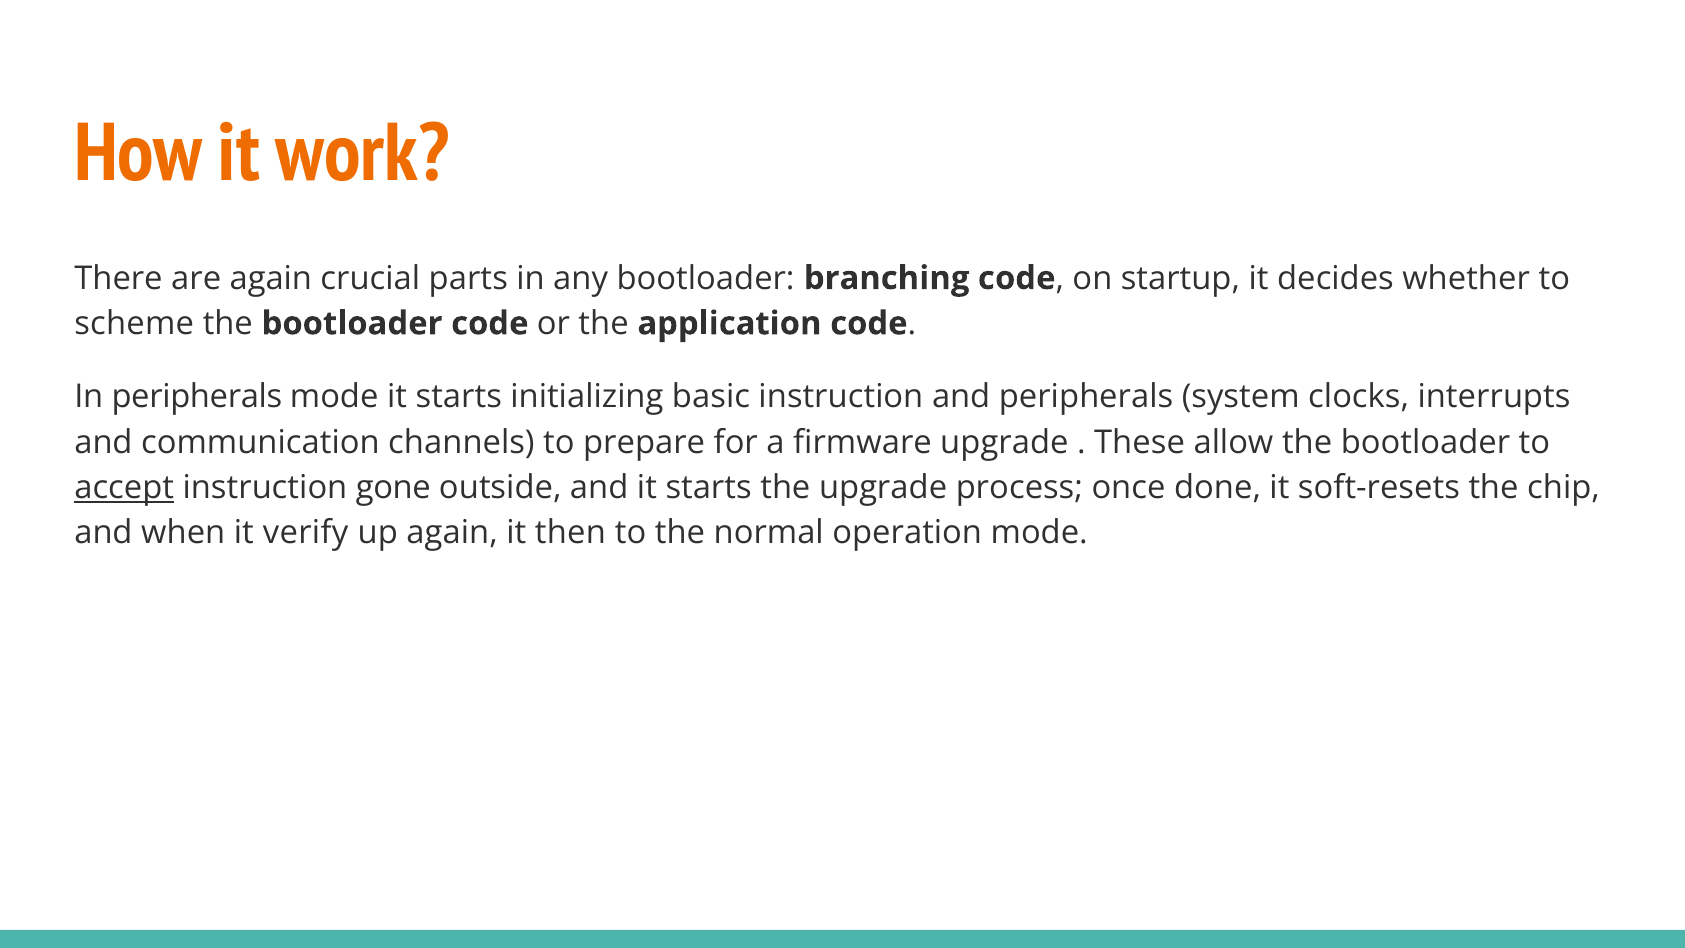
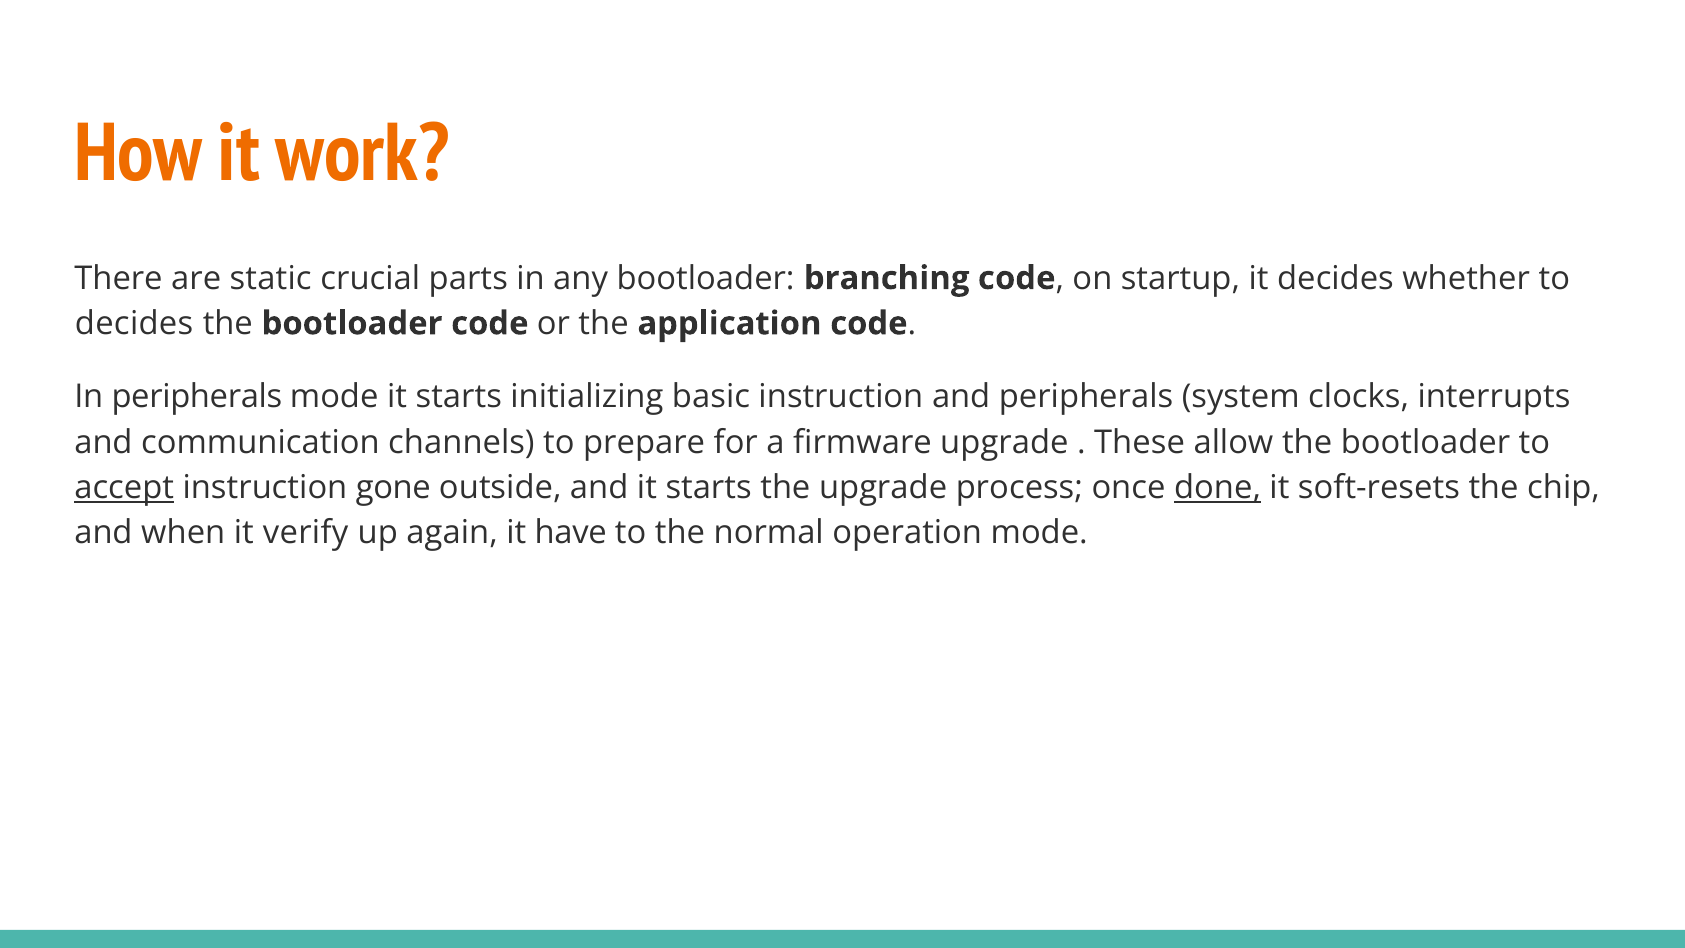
are again: again -> static
scheme at (134, 323): scheme -> decides
done underline: none -> present
then: then -> have
